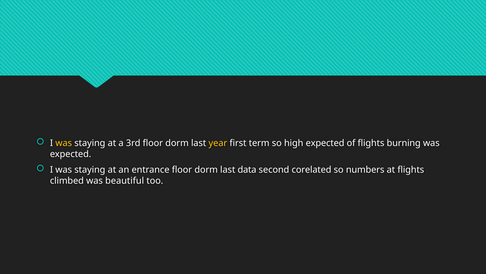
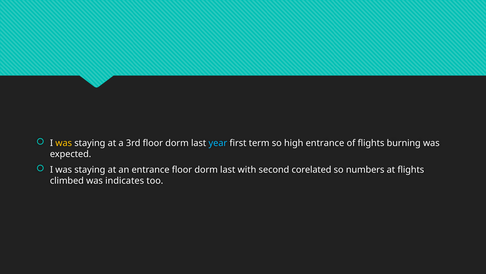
year colour: yellow -> light blue
high expected: expected -> entrance
data: data -> with
beautiful: beautiful -> indicates
